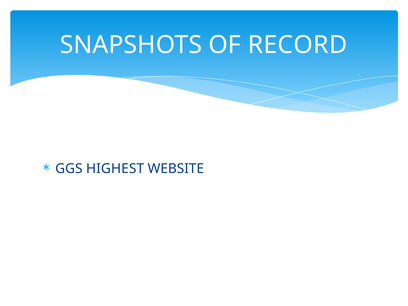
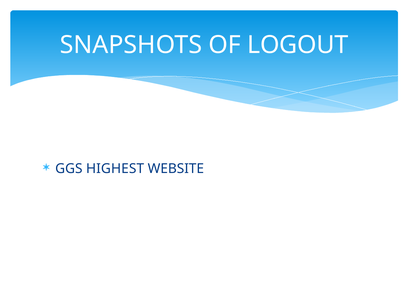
RECORD: RECORD -> LOGOUT
